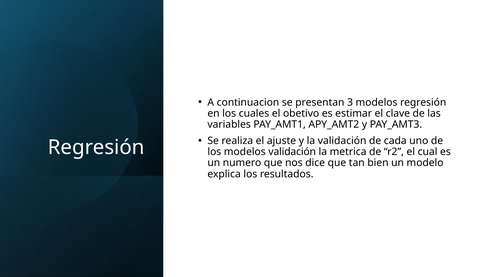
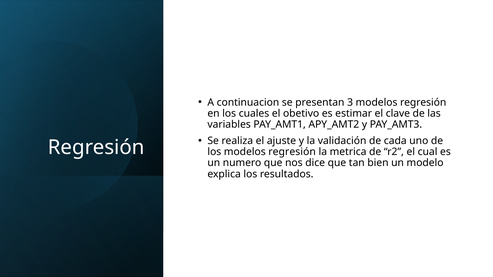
los modelos validación: validación -> regresión
